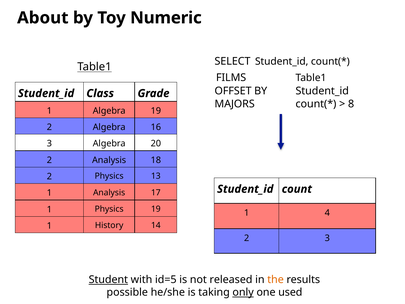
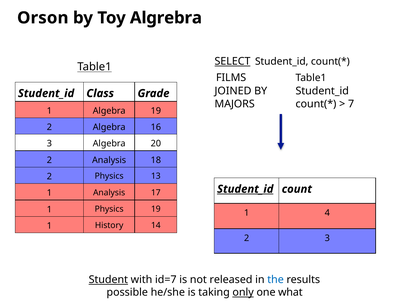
About: About -> Orson
Numeric: Numeric -> Algrebra
SELECT underline: none -> present
OFFSET: OFFSET -> JOINED
8: 8 -> 7
Student_id at (245, 189) underline: none -> present
id=5: id=5 -> id=7
the colour: orange -> blue
used: used -> what
